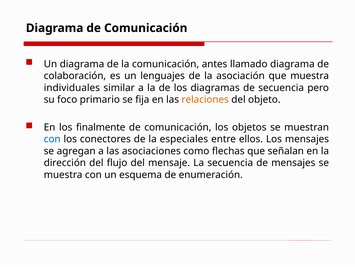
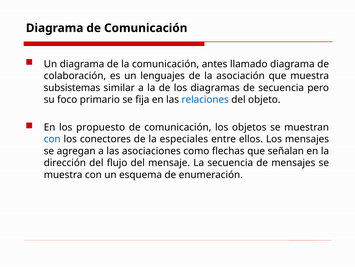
individuales: individuales -> subsistemas
relaciones colour: orange -> blue
finalmente: finalmente -> propuesto
